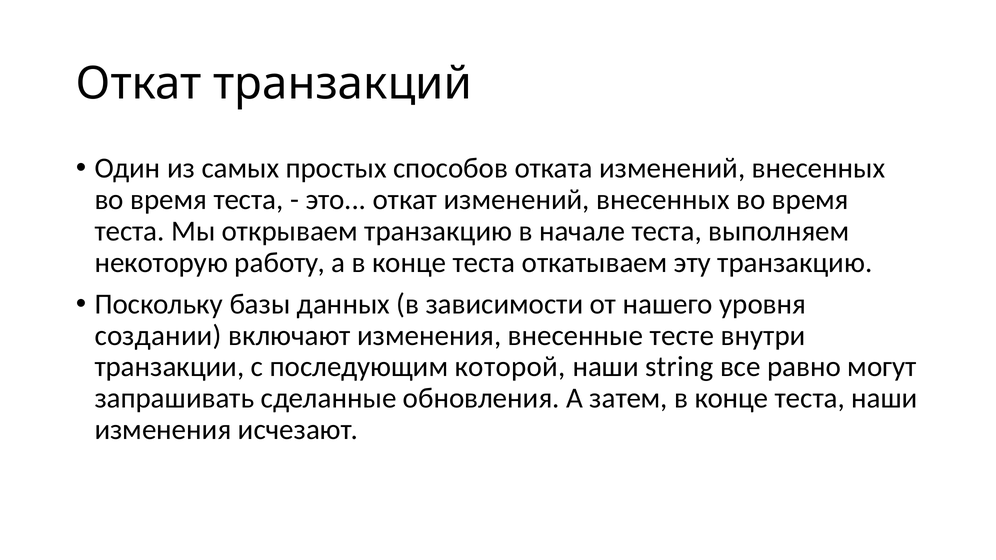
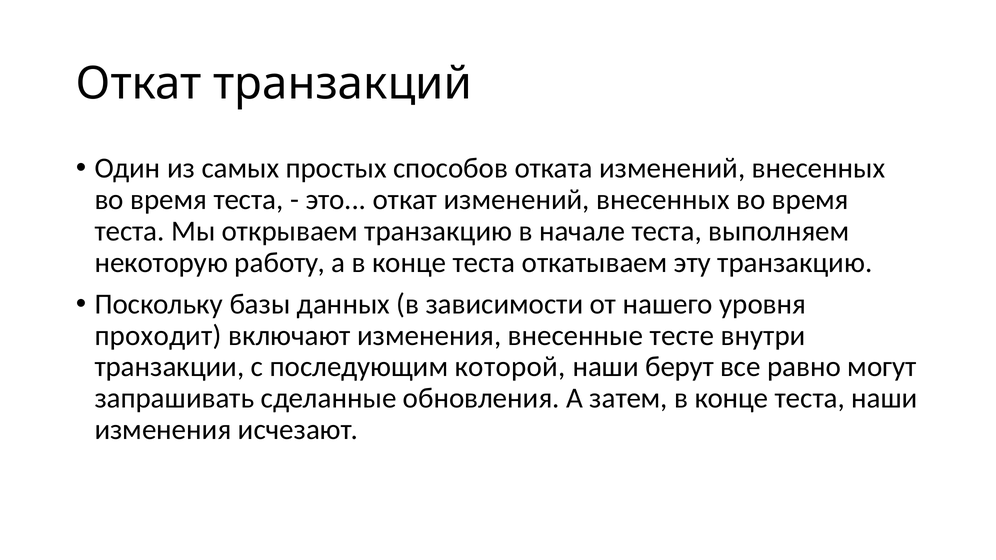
создании: создании -> проходит
string: string -> берут
